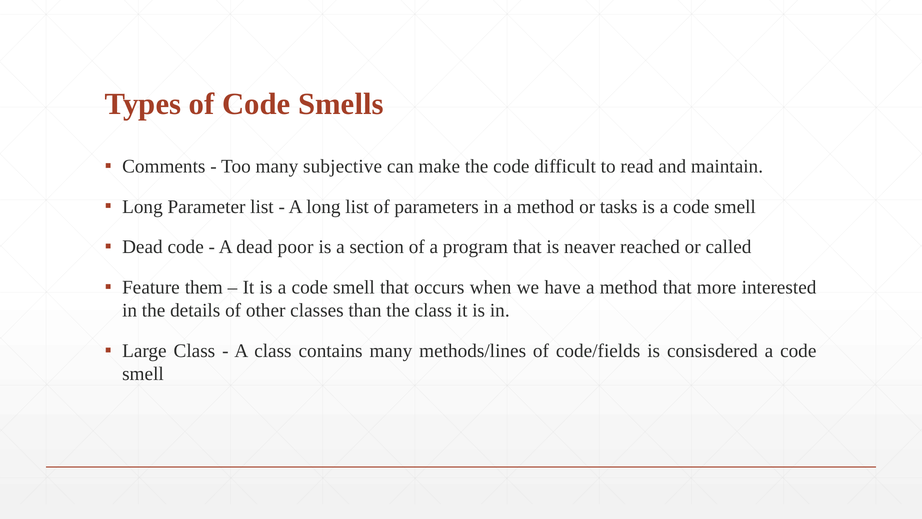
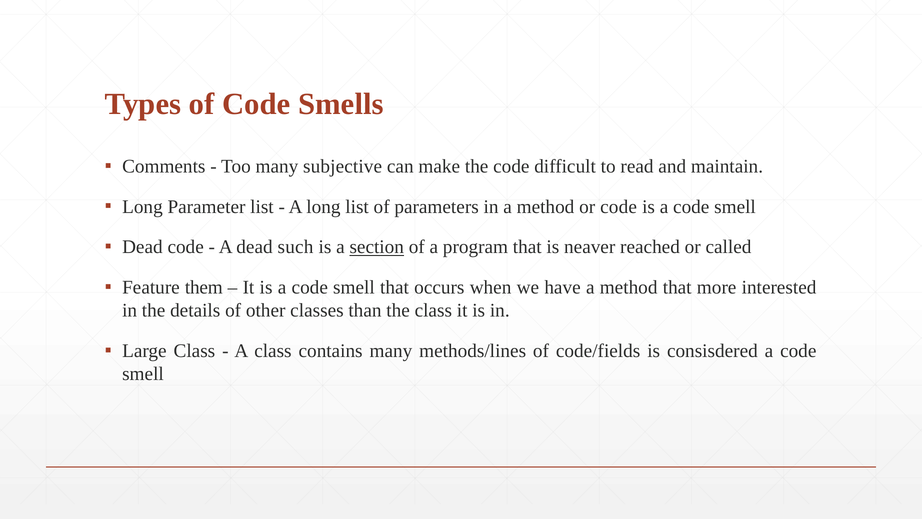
or tasks: tasks -> code
poor: poor -> such
section underline: none -> present
